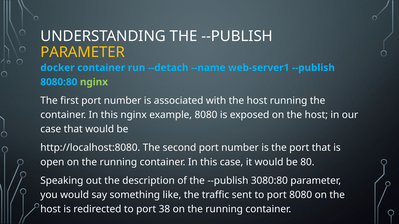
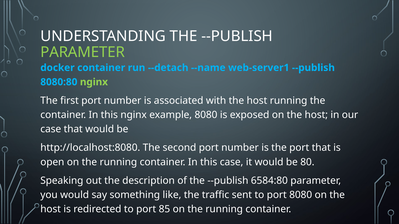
PARAMETER at (83, 52) colour: yellow -> light green
3080:80: 3080:80 -> 6584:80
38: 38 -> 85
